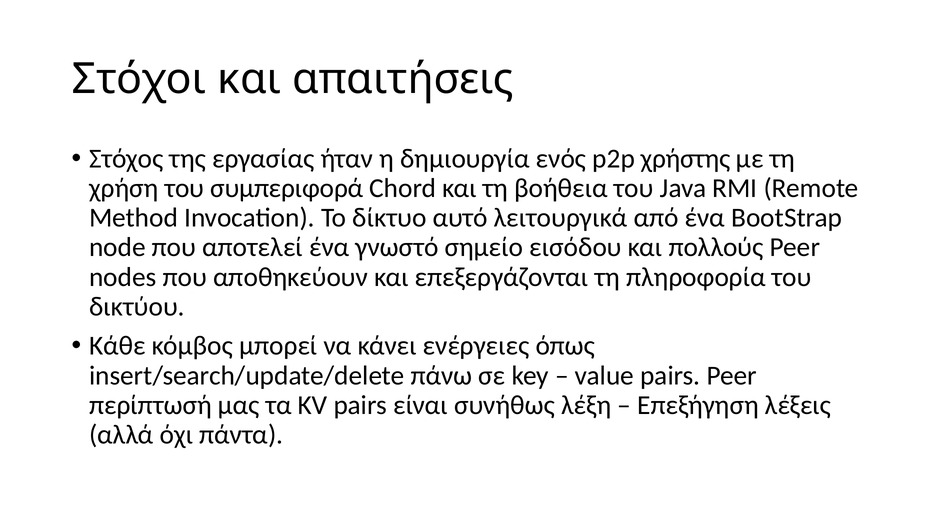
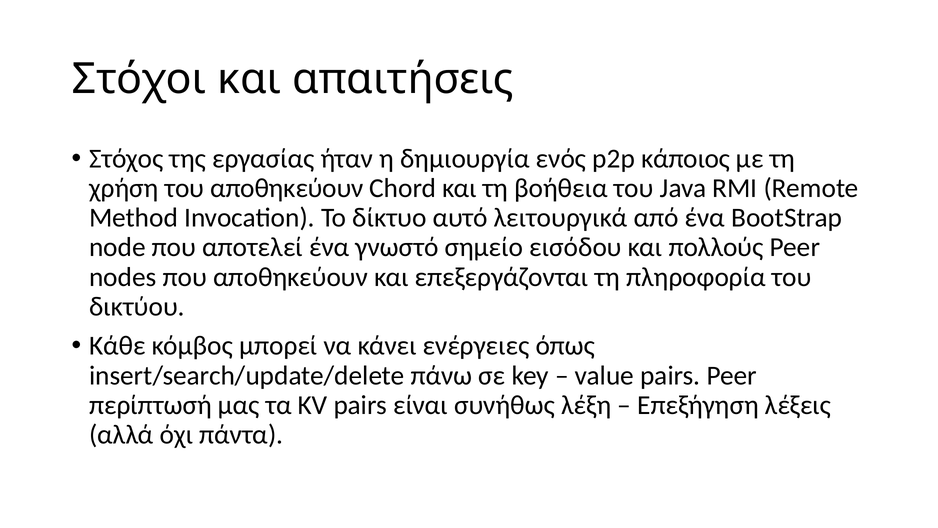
χρήστης: χρήστης -> κάποιος
του συμπεριφορά: συμπεριφορά -> αποθηκεύουν
